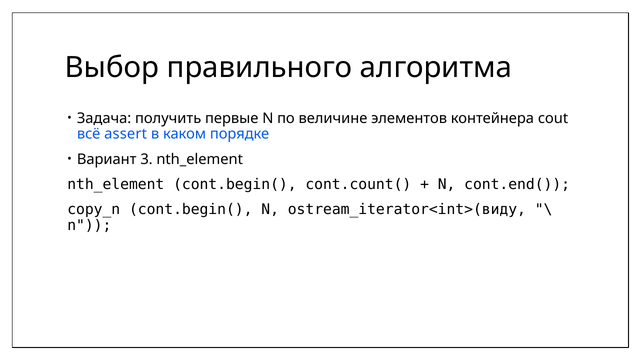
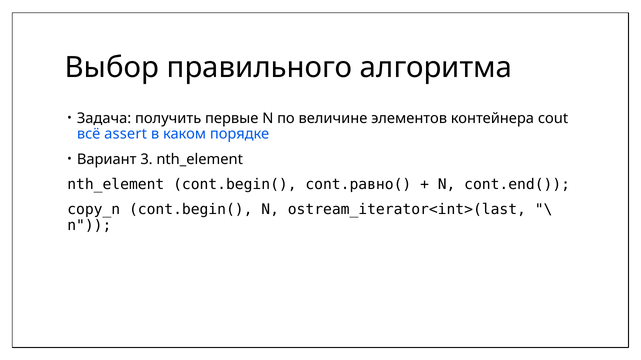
cont.count(: cont.count( -> cont.равно(
ostream_iterator<int>(виду: ostream_iterator<int>(виду -> ostream_iterator<int>(last
